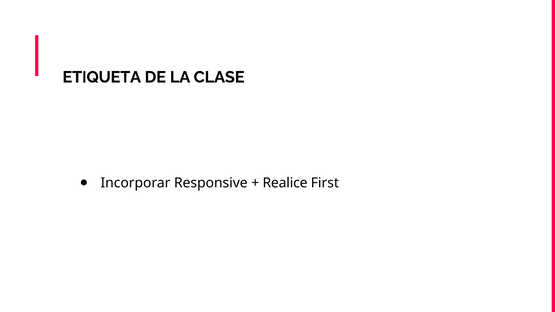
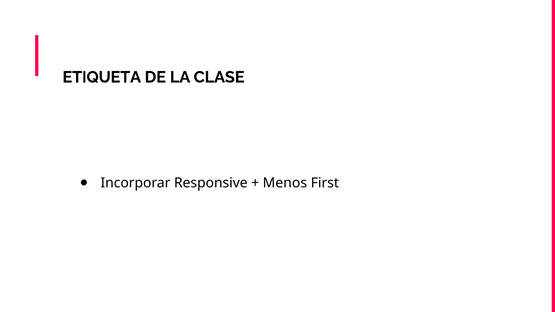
Realice: Realice -> Menos
